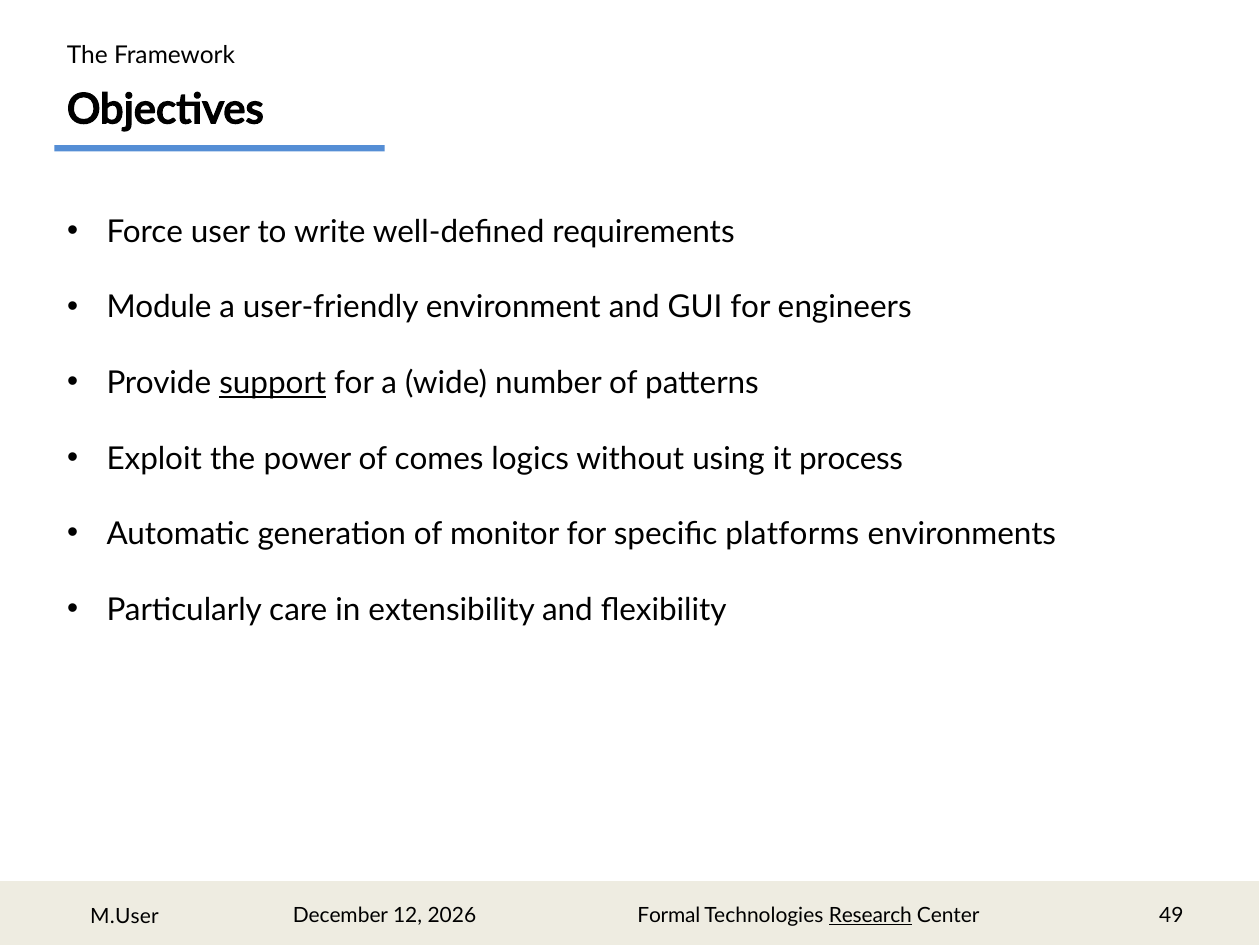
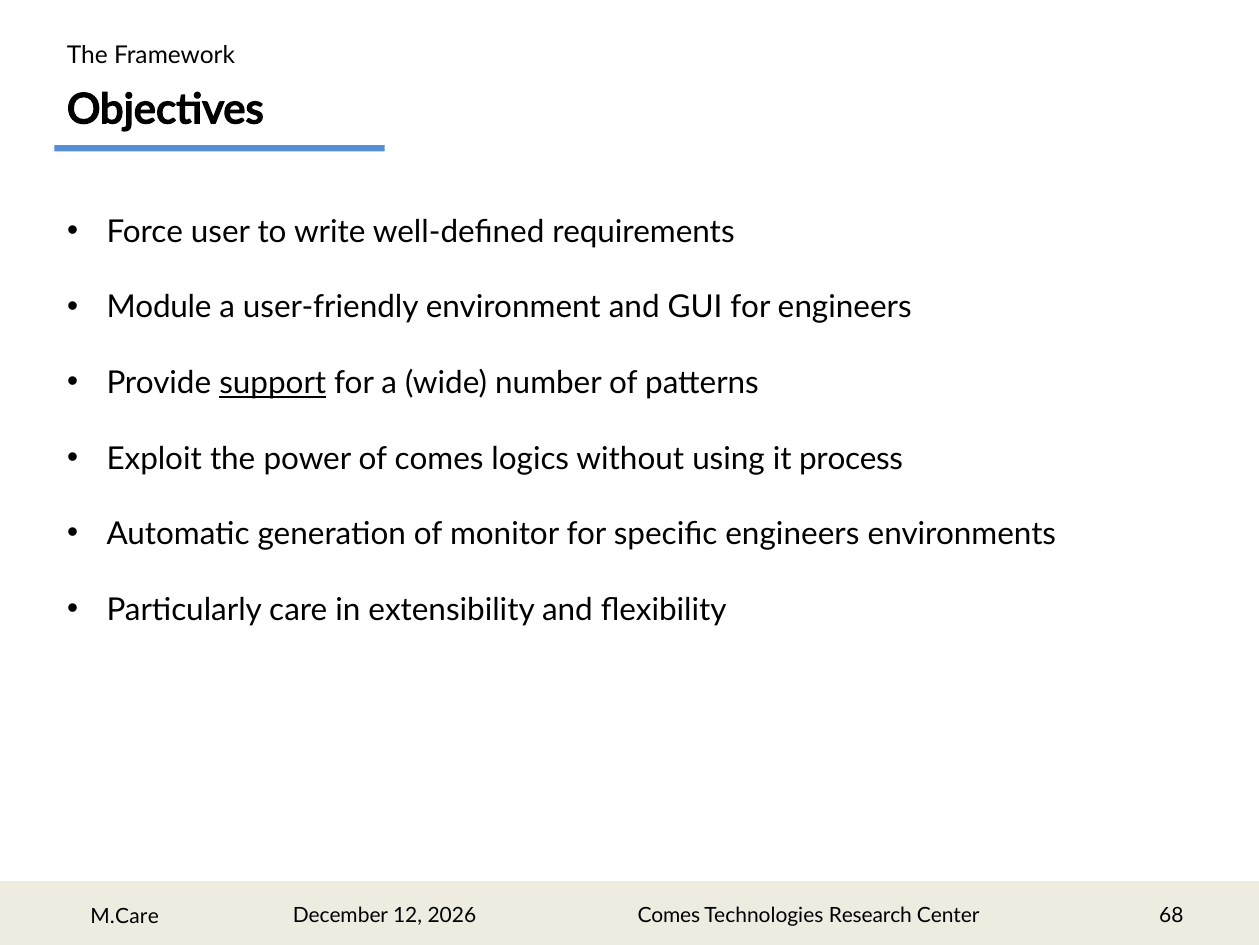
specific platforms: platforms -> engineers
Formal at (669, 915): Formal -> Comes
Research underline: present -> none
49: 49 -> 68
M.User: M.User -> M.Care
